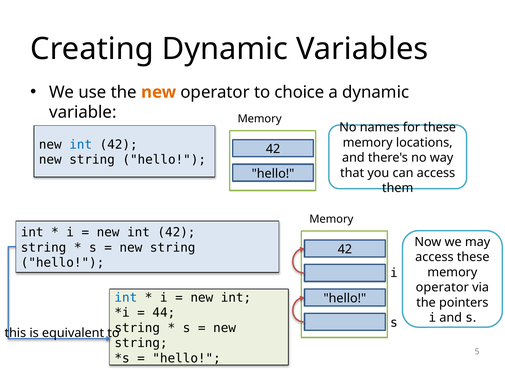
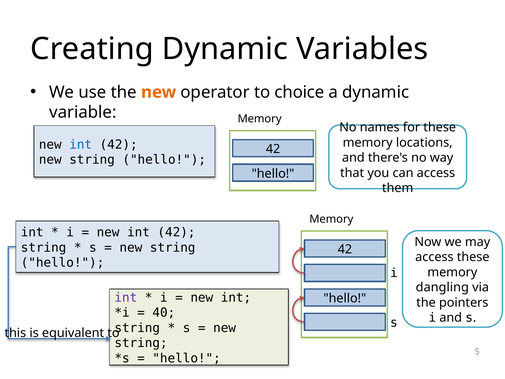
operator at (442, 287): operator -> dangling
int at (126, 297) colour: blue -> purple
44: 44 -> 40
